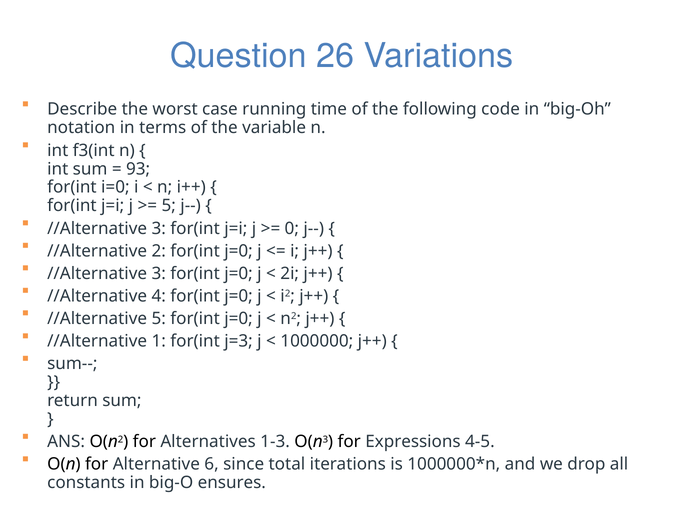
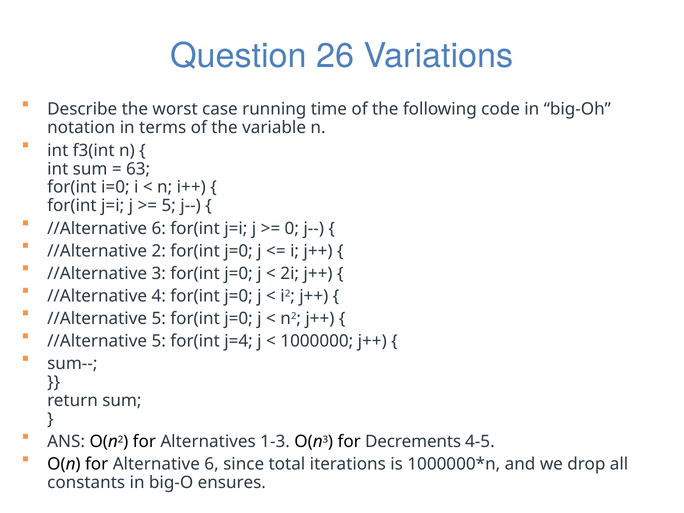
93: 93 -> 63
3 at (159, 228): 3 -> 6
1 at (159, 341): 1 -> 5
j=3: j=3 -> j=4
Expressions: Expressions -> Decrements
